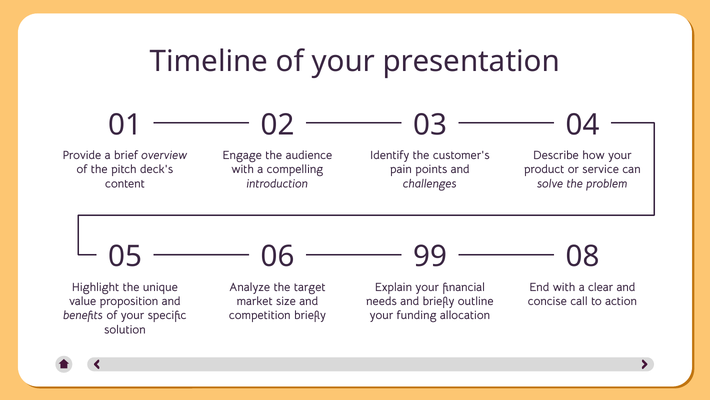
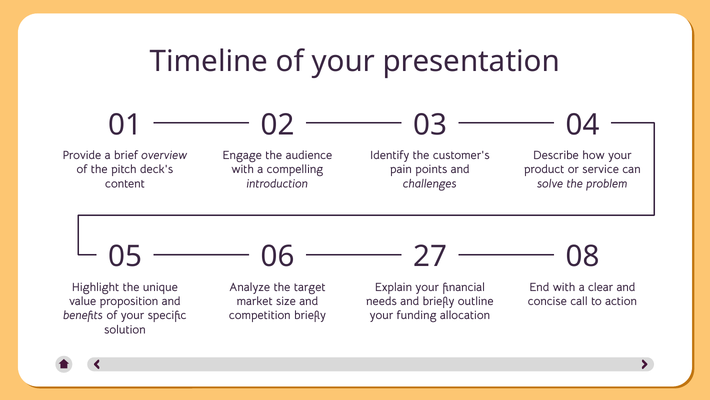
99: 99 -> 27
